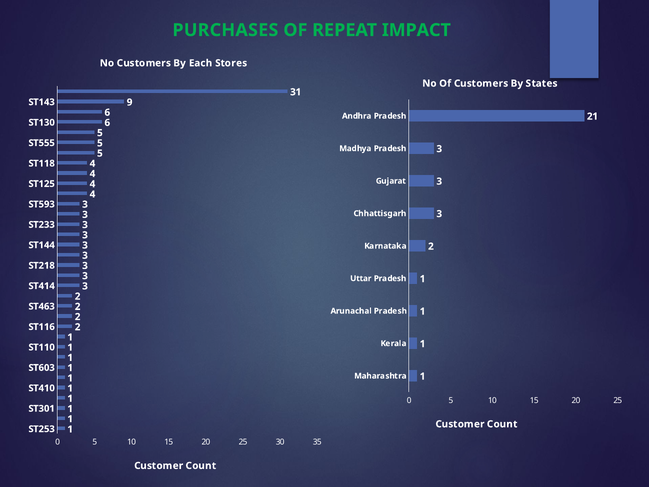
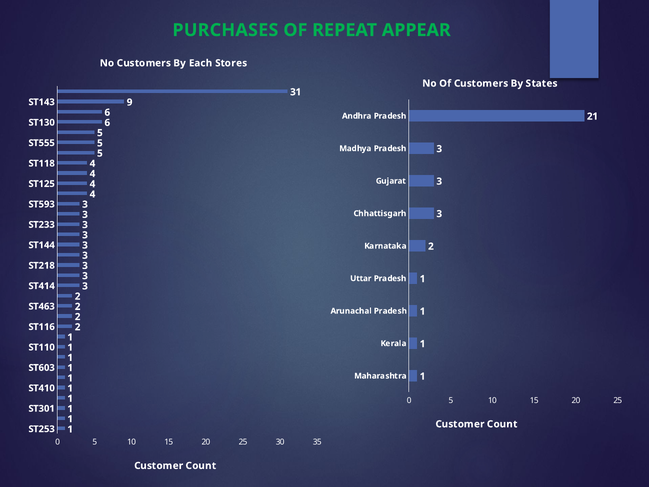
IMPACT: IMPACT -> APPEAR
